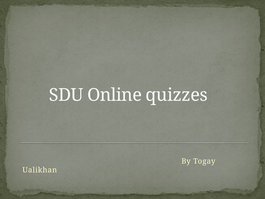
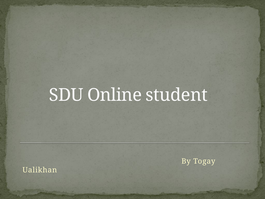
quizzes: quizzes -> student
